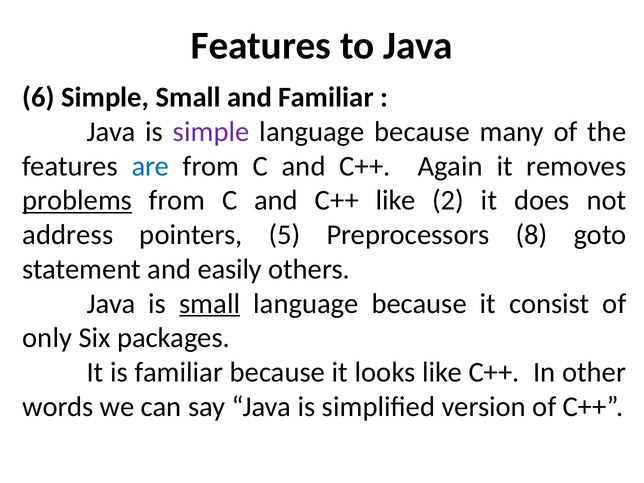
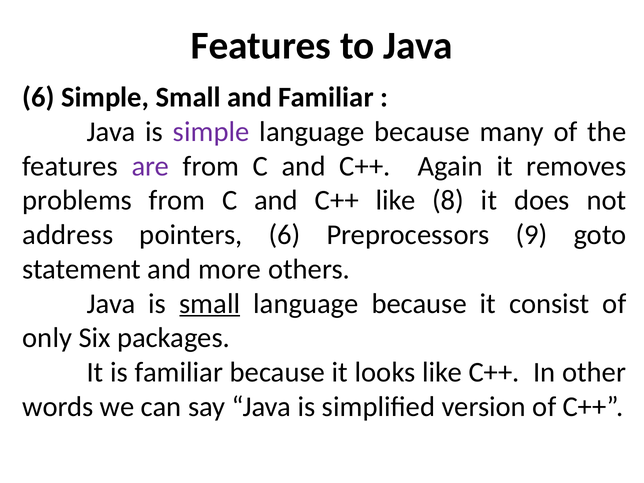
are colour: blue -> purple
problems underline: present -> none
2: 2 -> 8
pointers 5: 5 -> 6
8: 8 -> 9
easily: easily -> more
